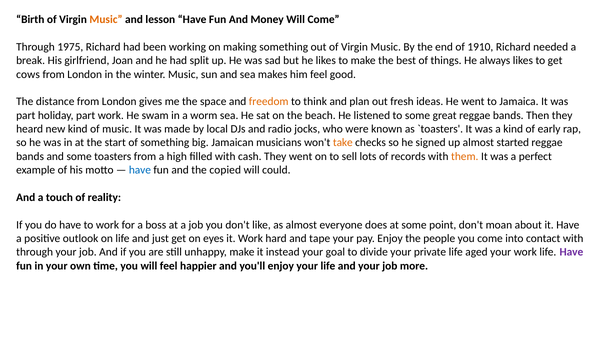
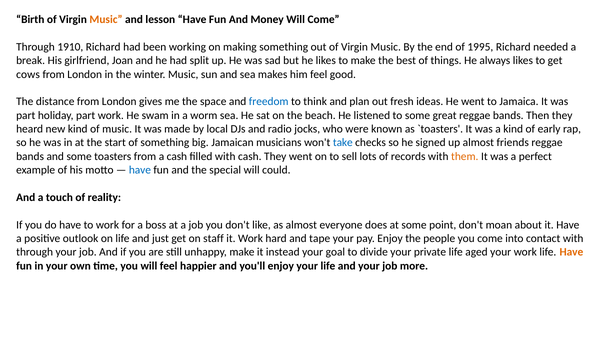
1975: 1975 -> 1910
1910: 1910 -> 1995
freedom colour: orange -> blue
take colour: orange -> blue
started: started -> friends
a high: high -> cash
copied: copied -> special
eyes: eyes -> staff
Have at (571, 252) colour: purple -> orange
